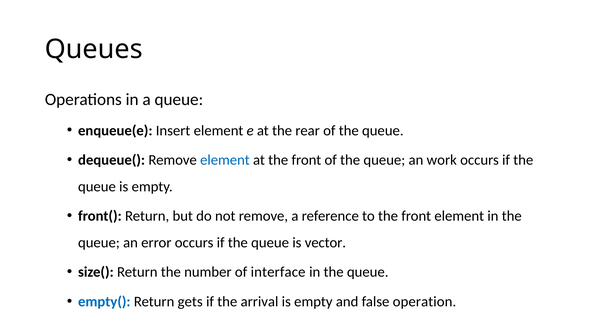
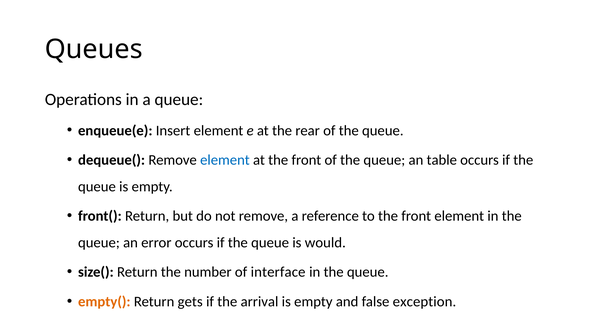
work: work -> table
vector: vector -> would
empty( colour: blue -> orange
operation: operation -> exception
